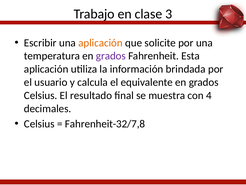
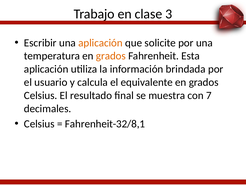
grados at (111, 56) colour: purple -> orange
4: 4 -> 7
Fahrenheit-32/7,8: Fahrenheit-32/7,8 -> Fahrenheit-32/8,1
